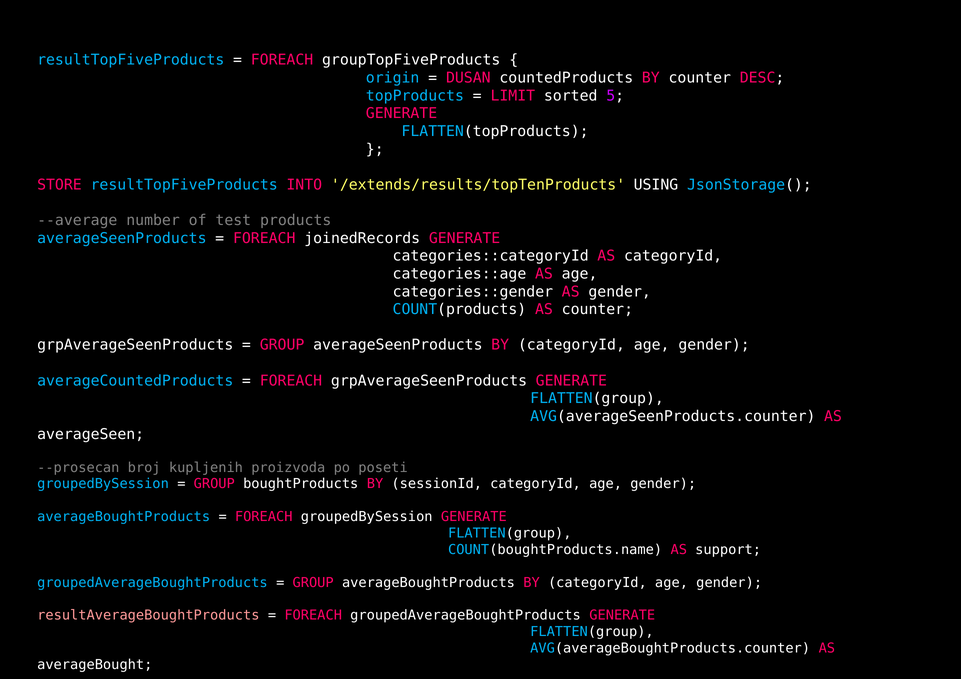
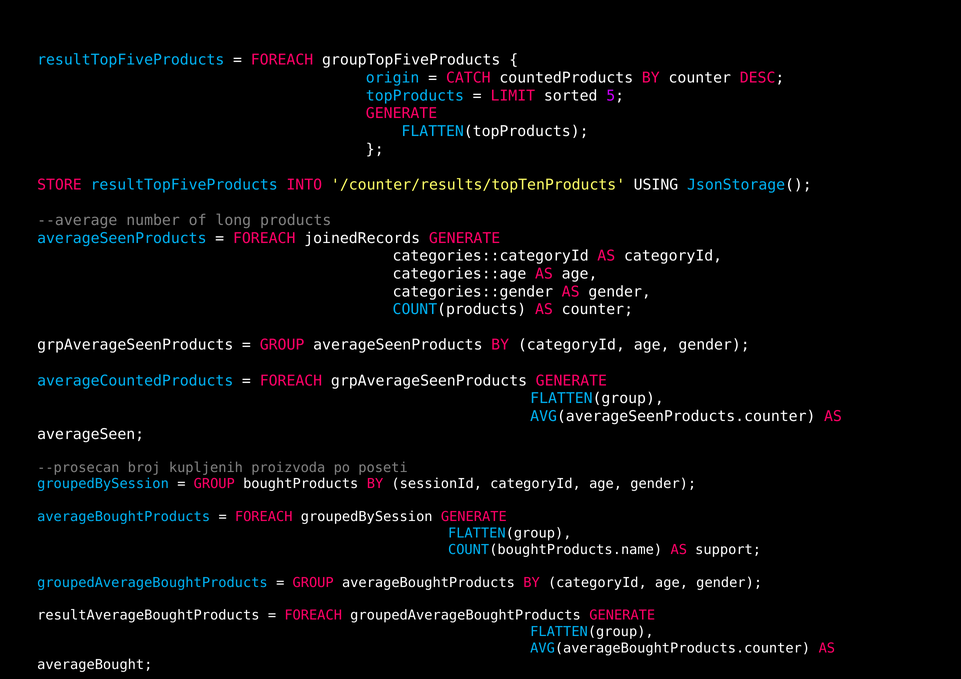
DUSAN: DUSAN -> CATCH
/extends/results/topTenProducts: /extends/results/topTenProducts -> /counter/results/topTenProducts
test: test -> long
resultAverageBoughtProducts colour: pink -> white
